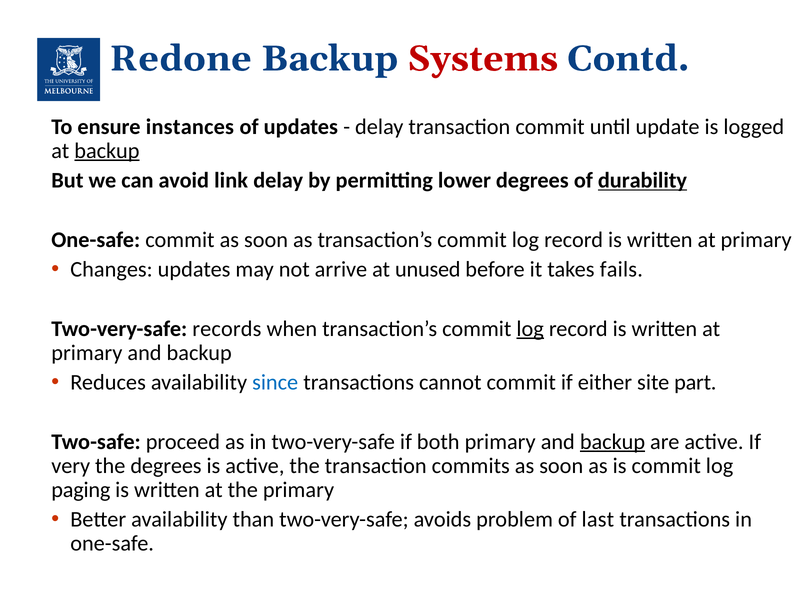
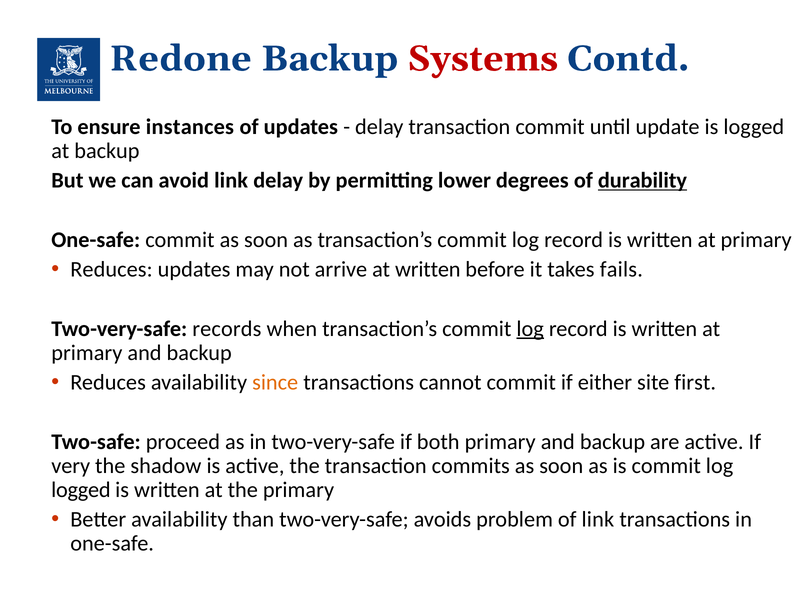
backup at (107, 151) underline: present -> none
Changes at (112, 269): Changes -> Reduces
at unused: unused -> written
since colour: blue -> orange
part: part -> first
backup at (613, 441) underline: present -> none
the degrees: degrees -> shadow
paging at (81, 489): paging -> logged
of last: last -> link
